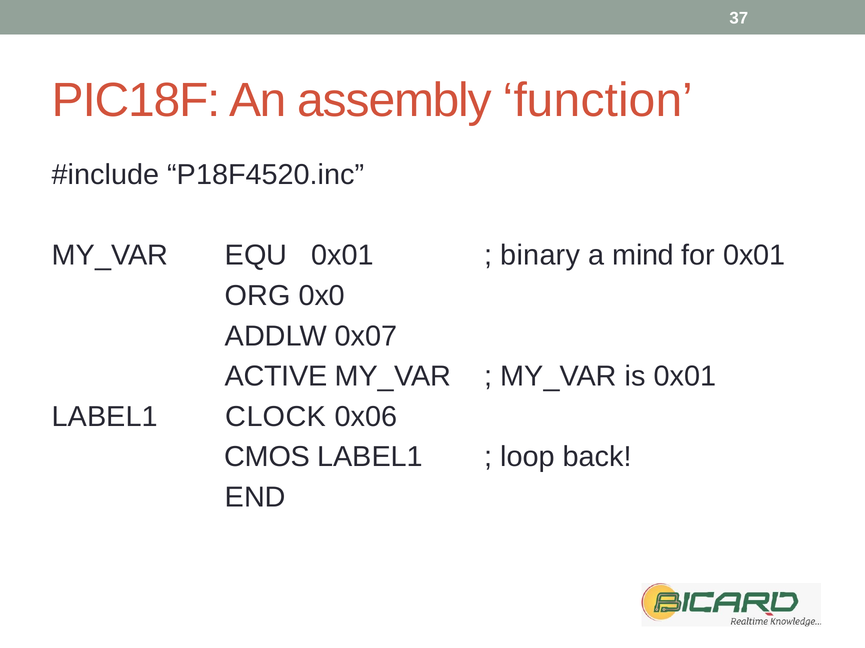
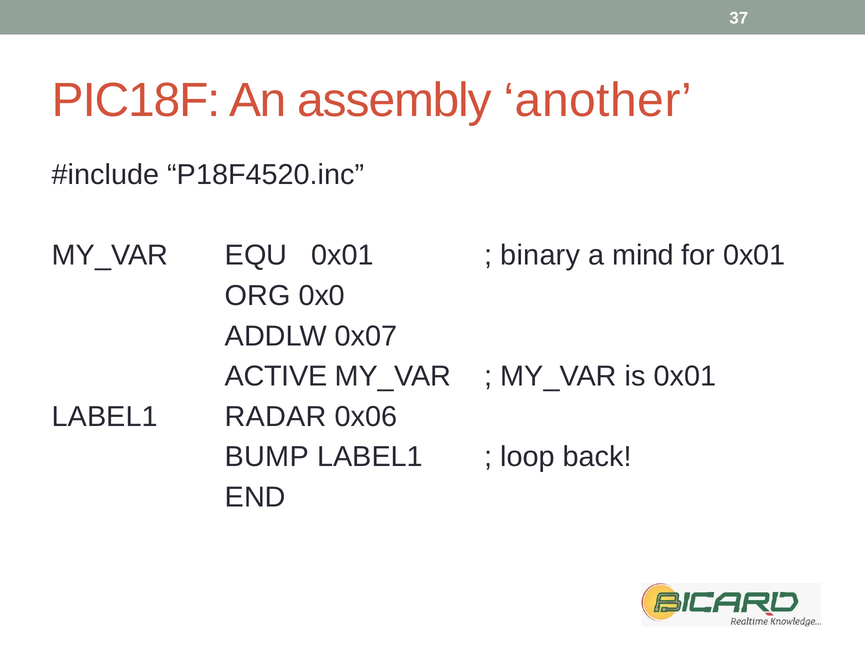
function: function -> another
CLOCK: CLOCK -> RADAR
CMOS: CMOS -> BUMP
